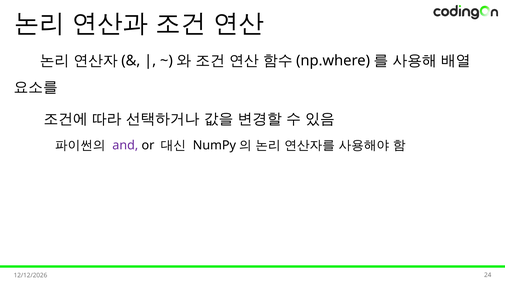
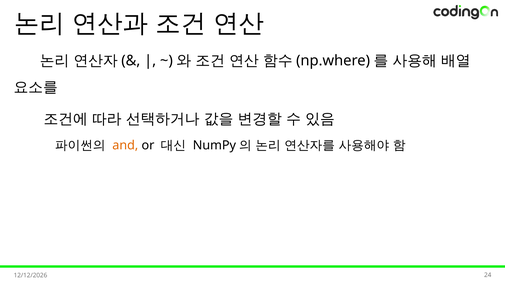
and colour: purple -> orange
